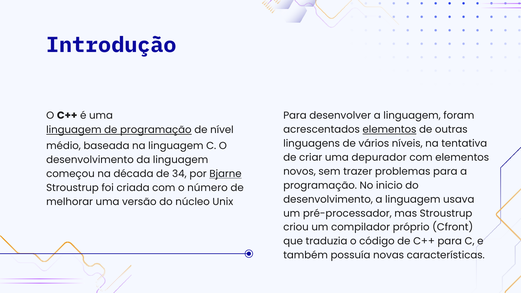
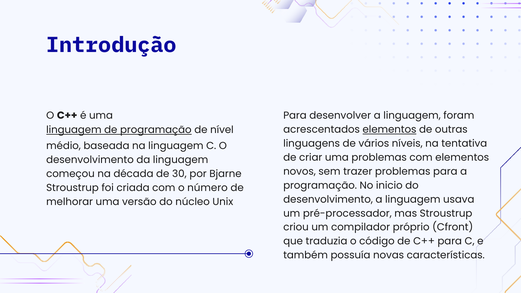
uma depurador: depurador -> problemas
34: 34 -> 30
Bjarne underline: present -> none
